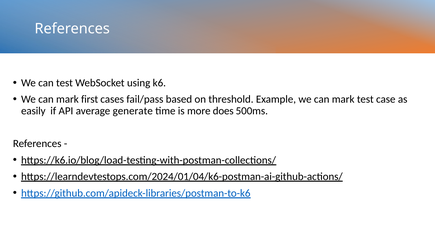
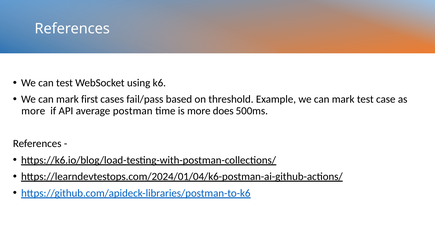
easily at (33, 111): easily -> more
generate: generate -> postman
